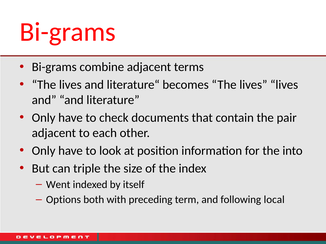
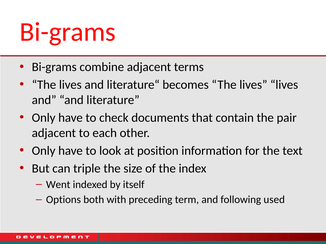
into: into -> text
local: local -> used
